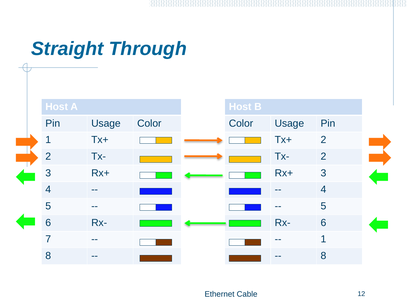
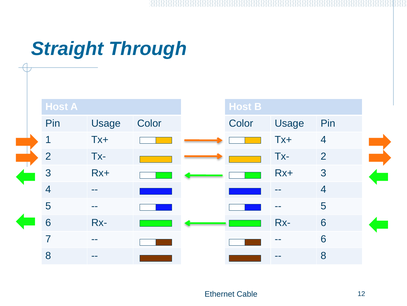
Tx+ 2: 2 -> 4
1 at (323, 239): 1 -> 6
